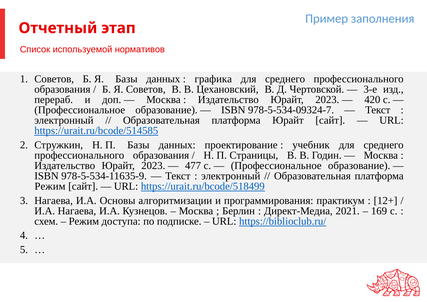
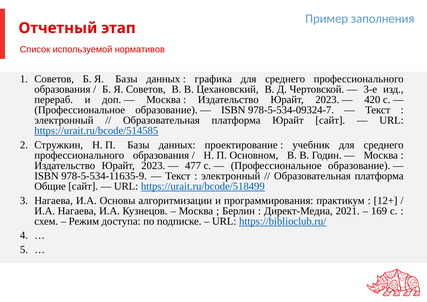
Страницы: Страницы -> Основном
Режим at (50, 186): Режим -> Общие
